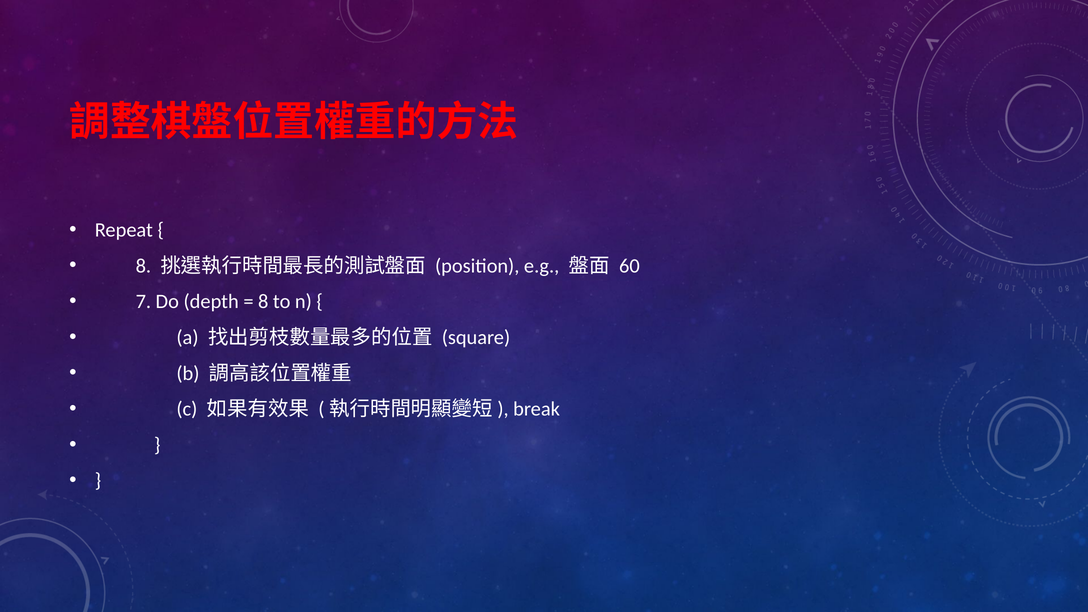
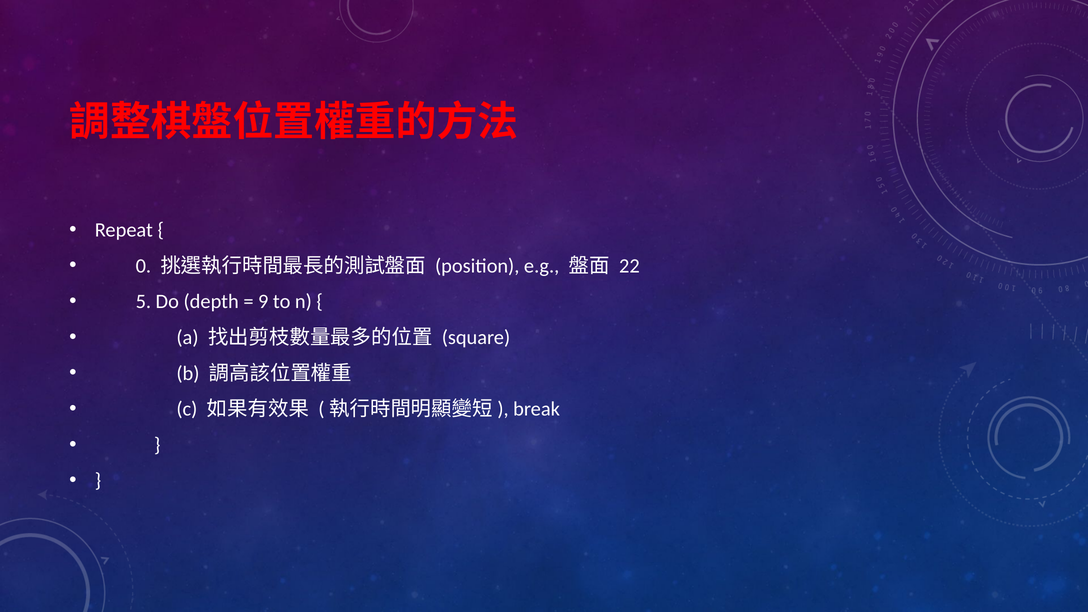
8 at (143, 266): 8 -> 0
60: 60 -> 22
7: 7 -> 5
8 at (263, 302): 8 -> 9
